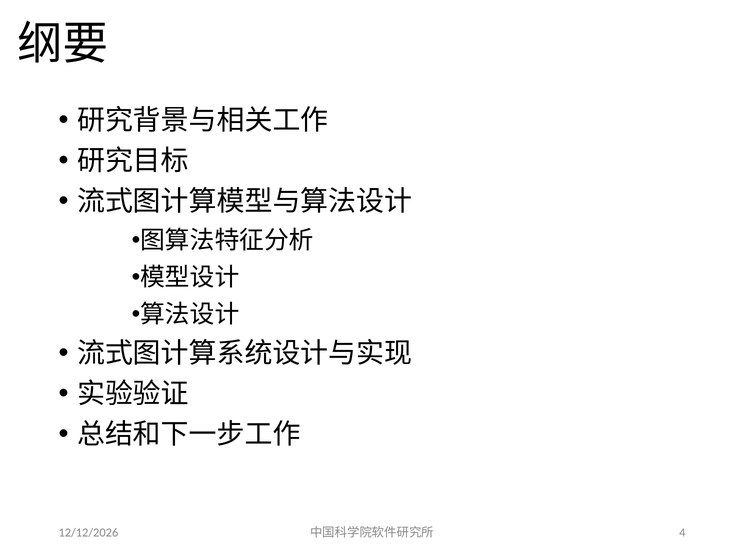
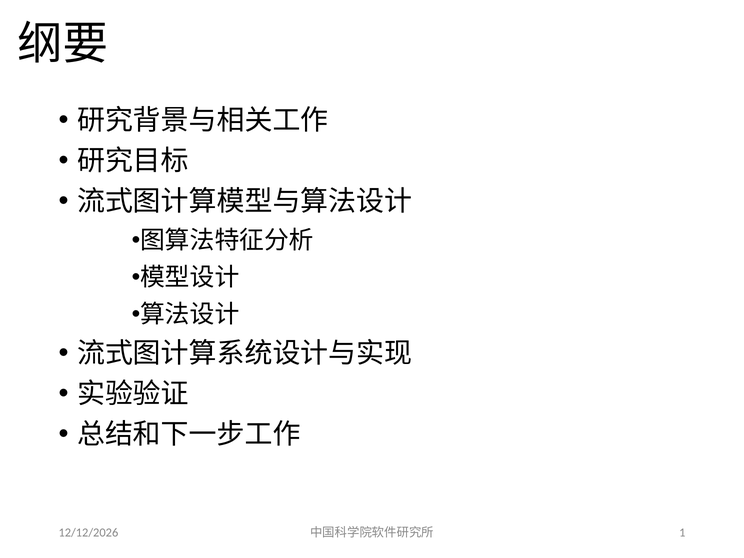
4: 4 -> 1
